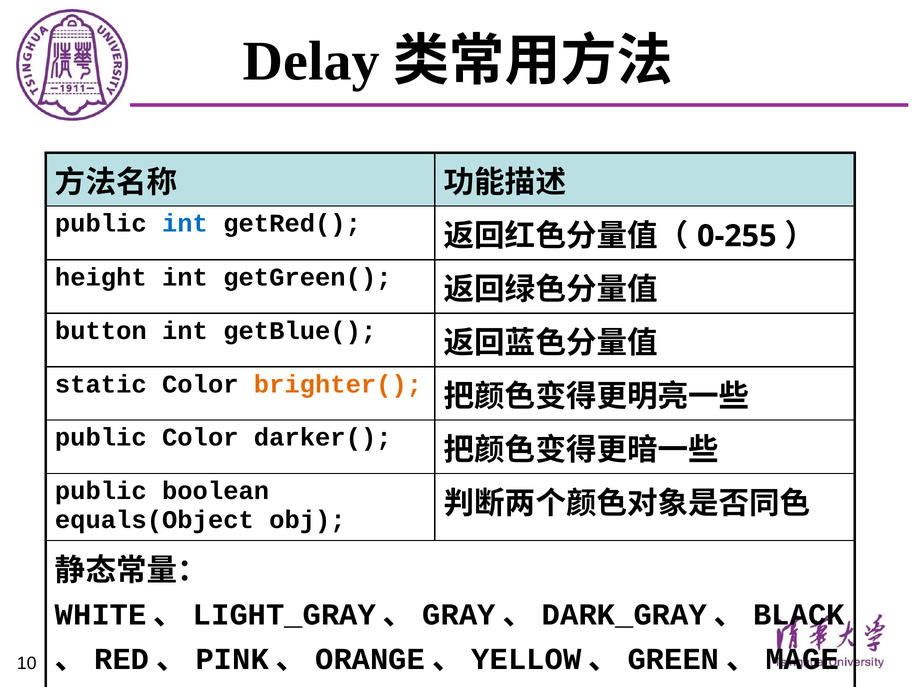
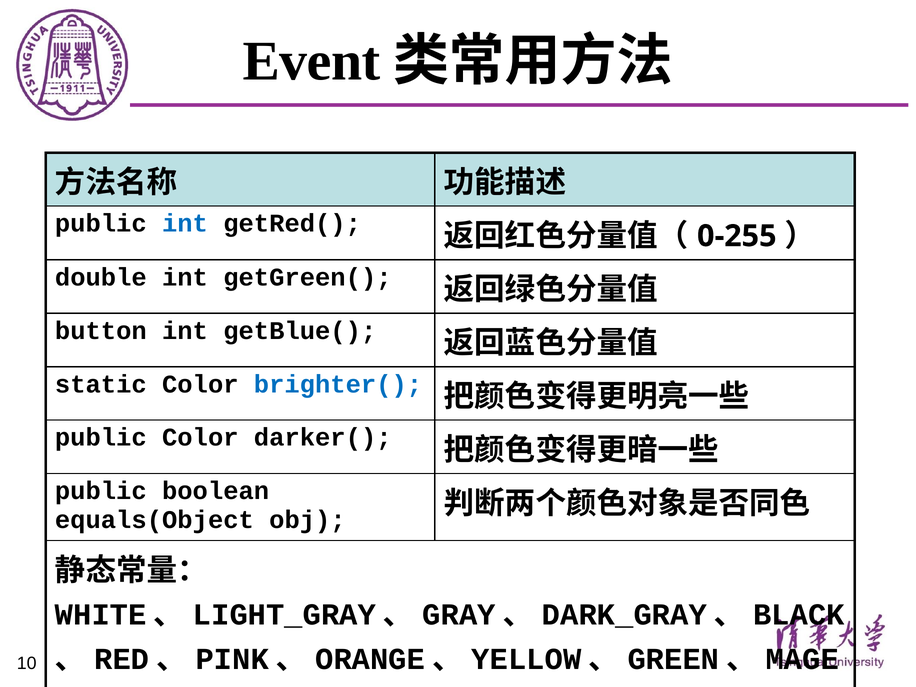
Delay: Delay -> Event
height: height -> double
brighter( colour: orange -> blue
